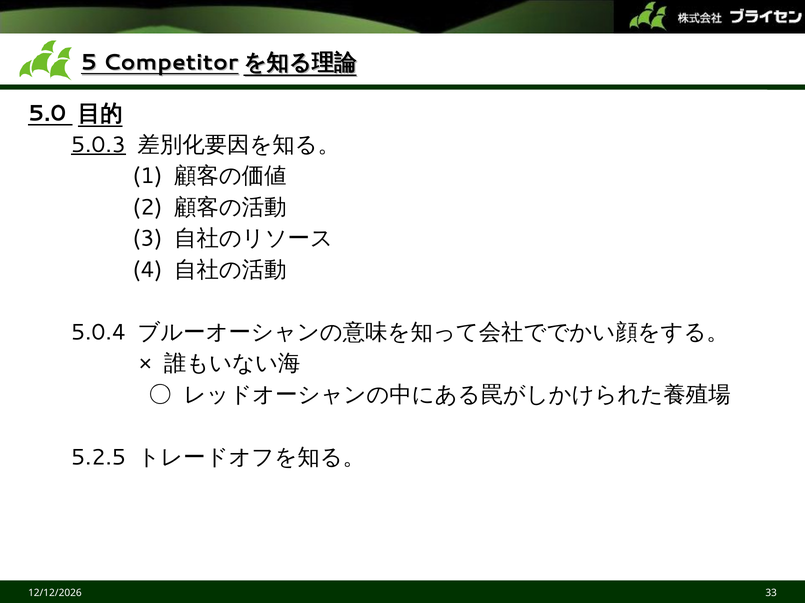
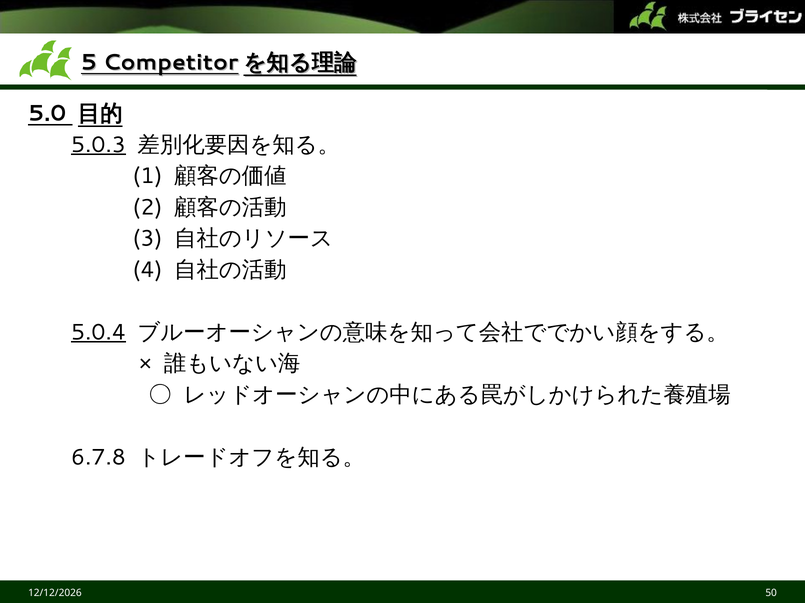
5.0.4 underline: none -> present
5.2.5: 5.2.5 -> 6.7.8
33: 33 -> 50
